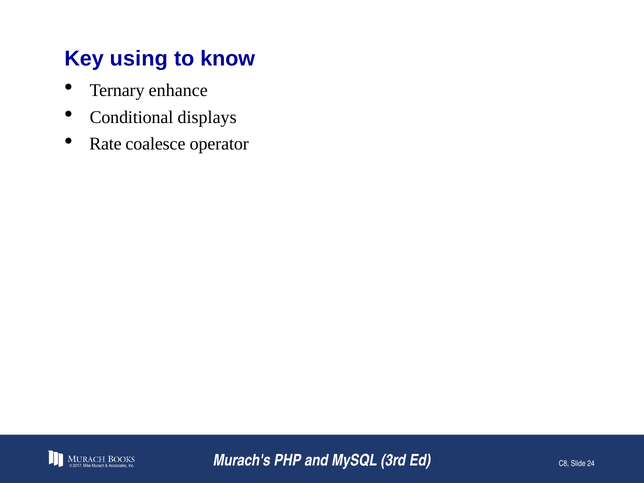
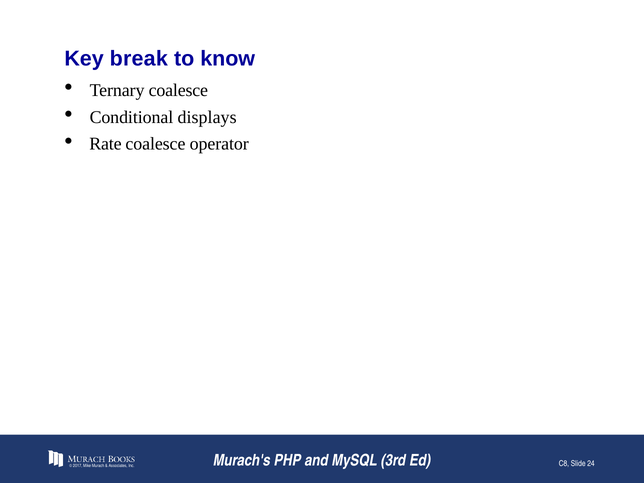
using: using -> break
Ternary enhance: enhance -> coalesce
